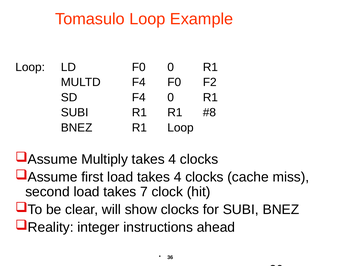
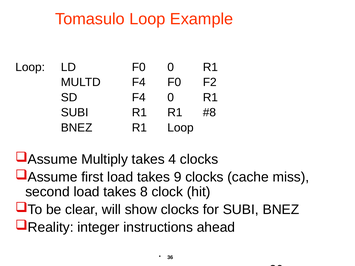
load takes 4: 4 -> 9
7: 7 -> 8
